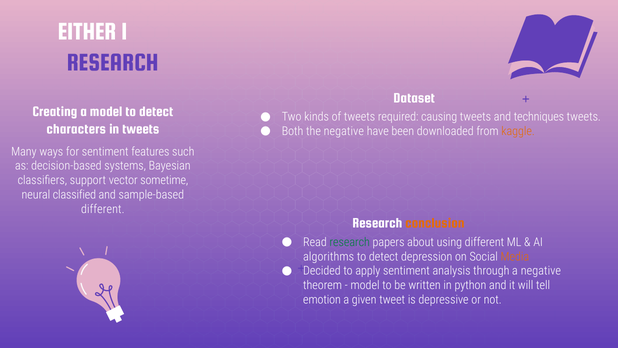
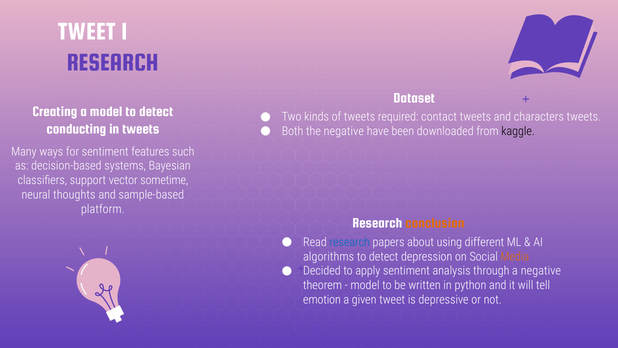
EITHER at (87, 31): EITHER -> TWEET
causing: causing -> contact
techniques: techniques -> characters
characters: characters -> conducting
kaggle colour: orange -> black
classified: classified -> thoughts
different at (103, 209): different -> platform
research at (350, 242) colour: green -> blue
